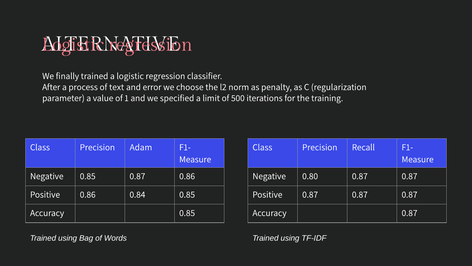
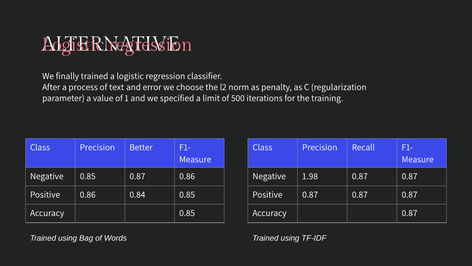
Adam: Adam -> Better
0.80: 0.80 -> 1.98
